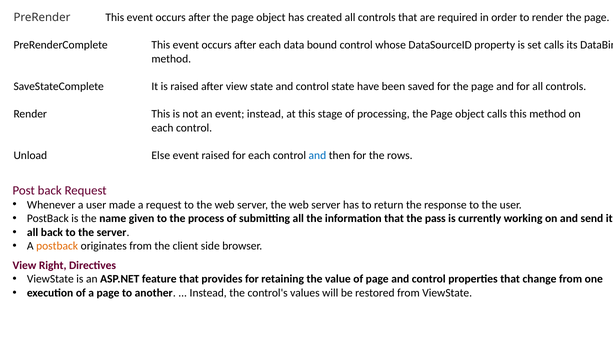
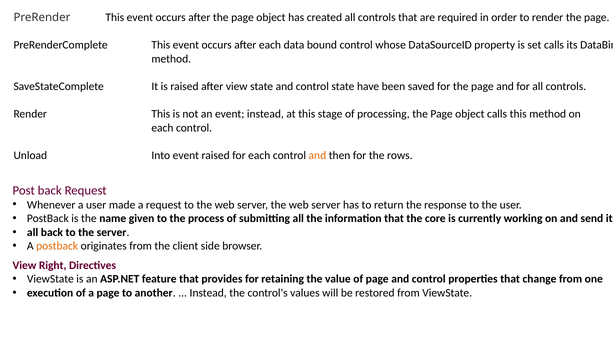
Else: Else -> Into
and at (317, 155) colour: blue -> orange
pass: pass -> core
